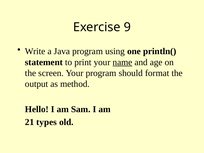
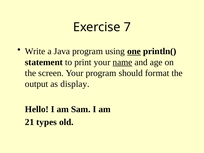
9: 9 -> 7
one underline: none -> present
method: method -> display
